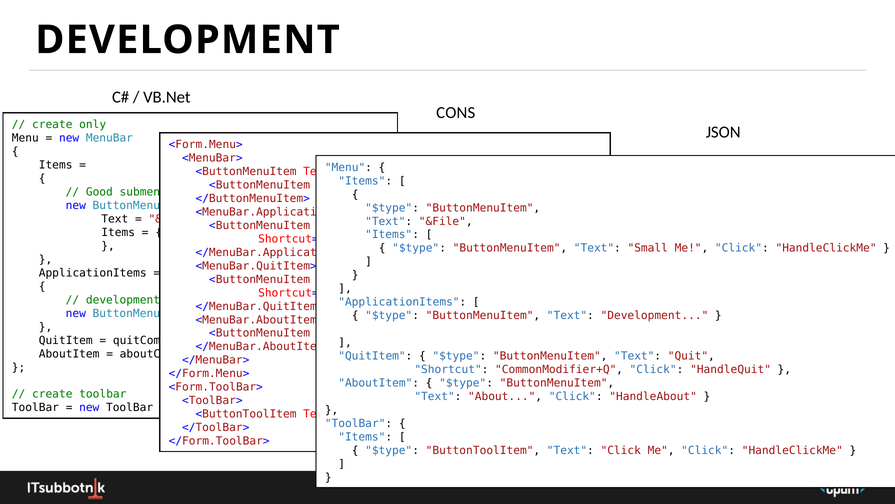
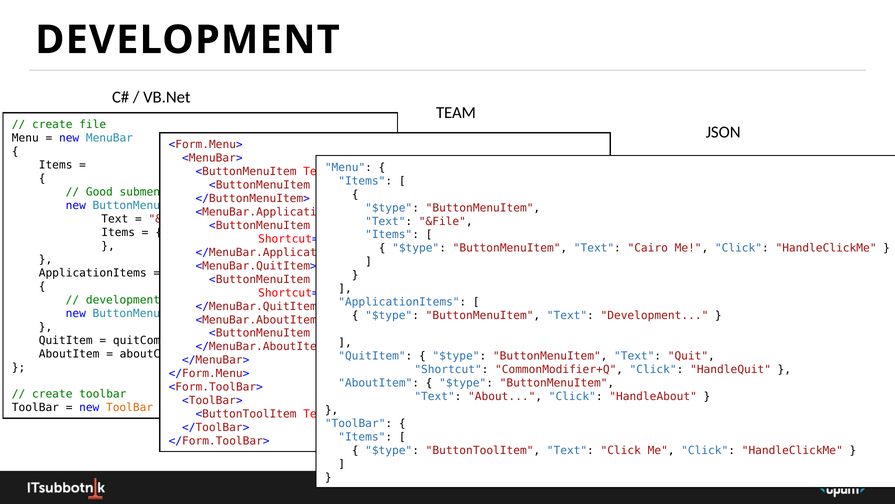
CONS: CONS -> TEAM
create only: only -> file
Small: Small -> Cairo
ToolBar at (130, 407) colour: black -> orange
